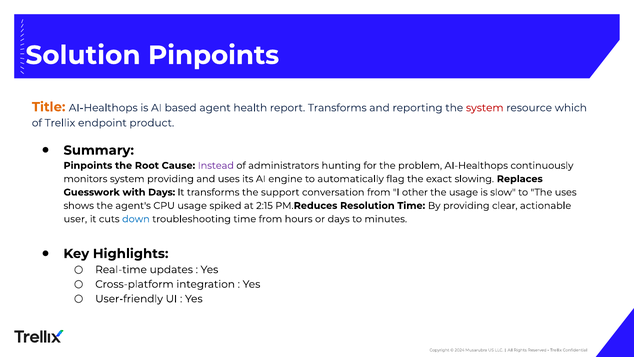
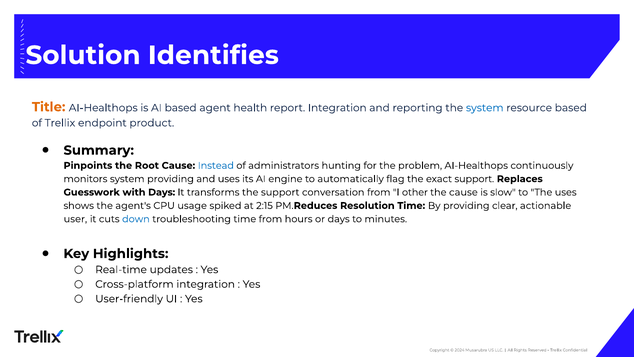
Solution Pinpoints: Pinpoints -> Identifies
report Transforms: Transforms -> Integration
system at (485, 108) colour: red -> blue
resource which: which -> based
Instead colour: purple -> blue
exact slowing: slowing -> support
the usage: usage -> cause
